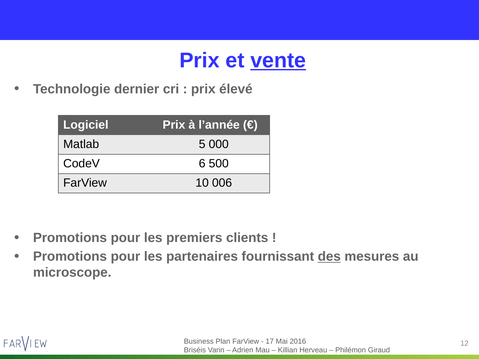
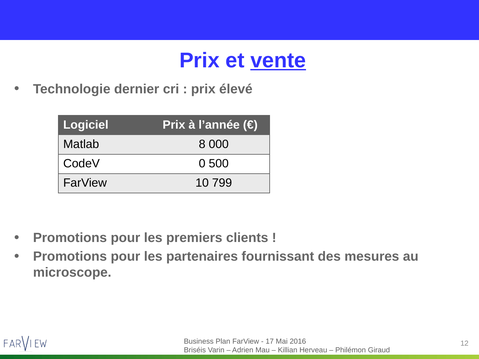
5: 5 -> 8
6: 6 -> 0
006: 006 -> 799
des underline: present -> none
